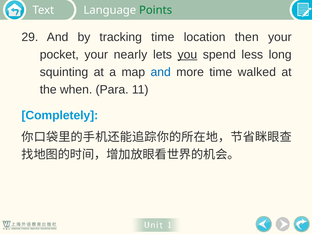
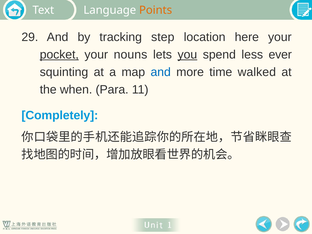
Points colour: green -> orange
tracking time: time -> step
then: then -> here
pocket underline: none -> present
nearly: nearly -> nouns
long: long -> ever
